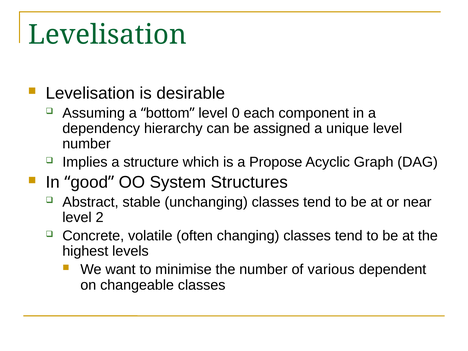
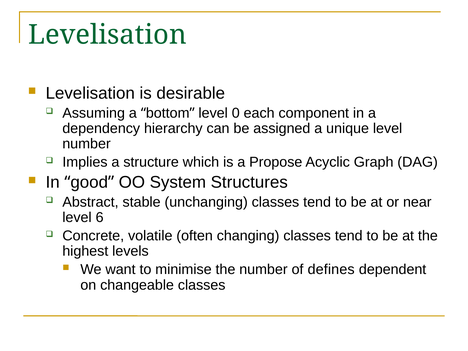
2: 2 -> 6
various: various -> defines
